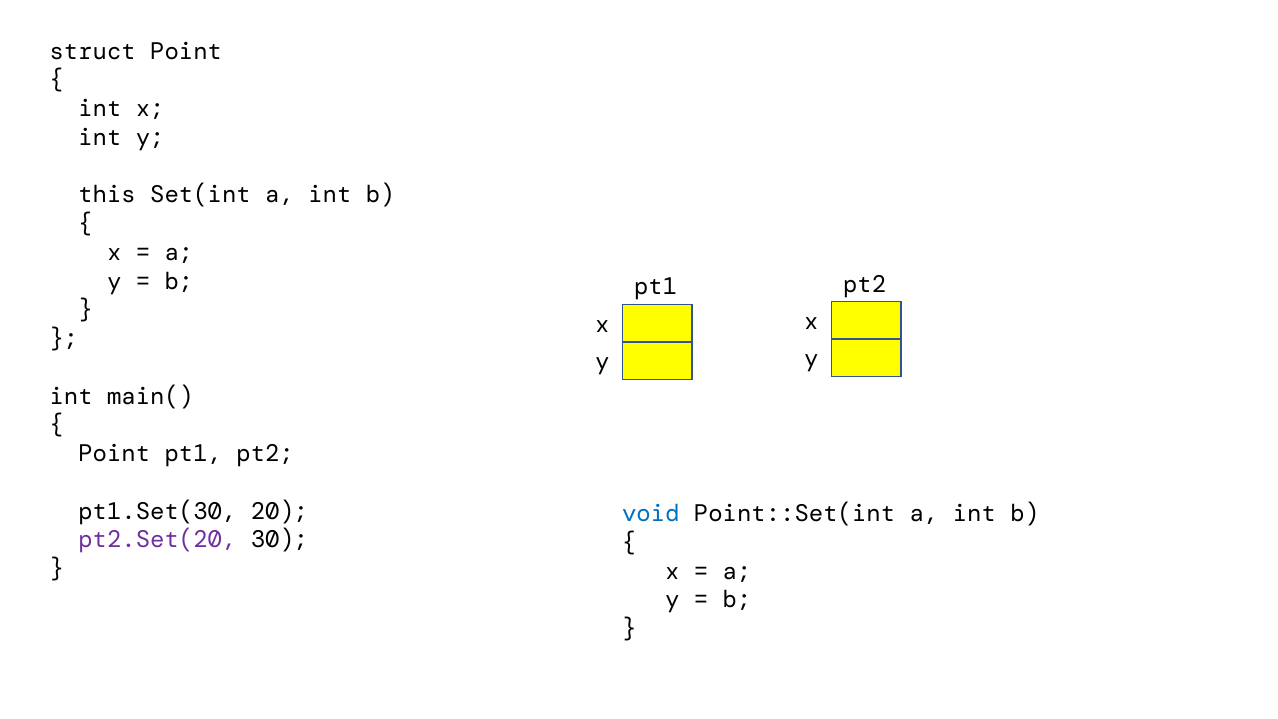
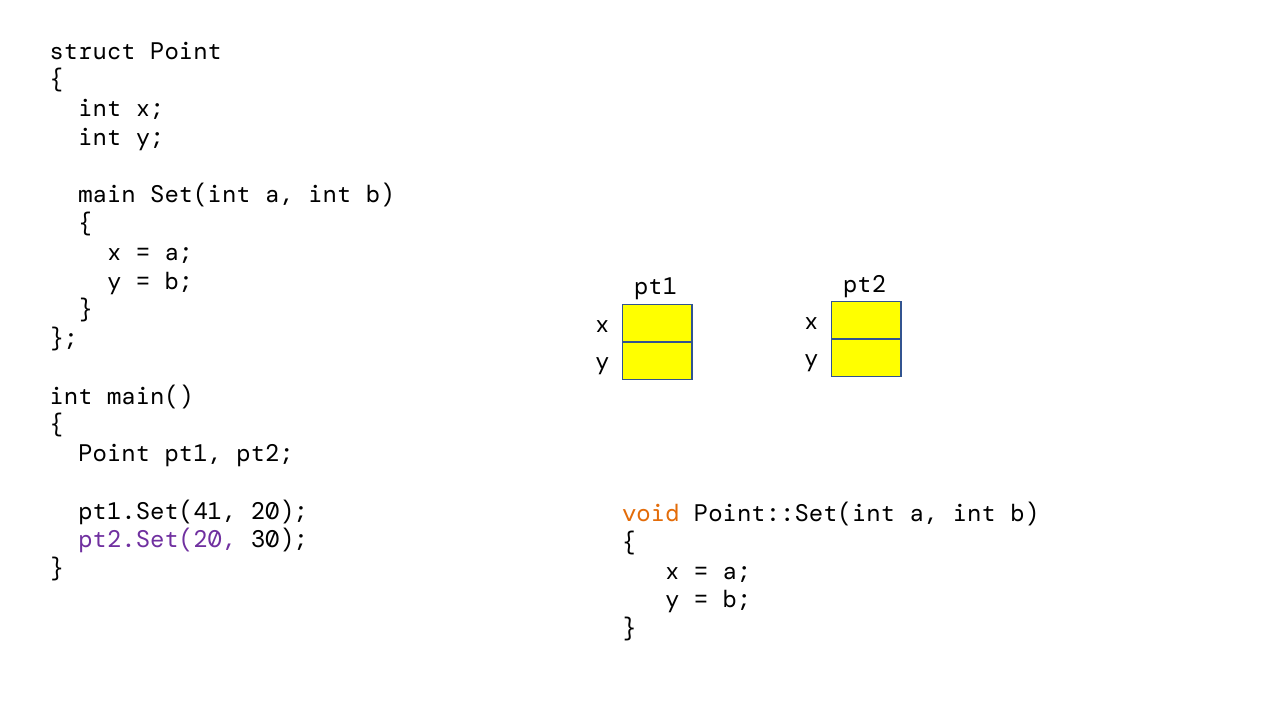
this: this -> main
pt1.Set(30: pt1.Set(30 -> pt1.Set(41
void colour: blue -> orange
